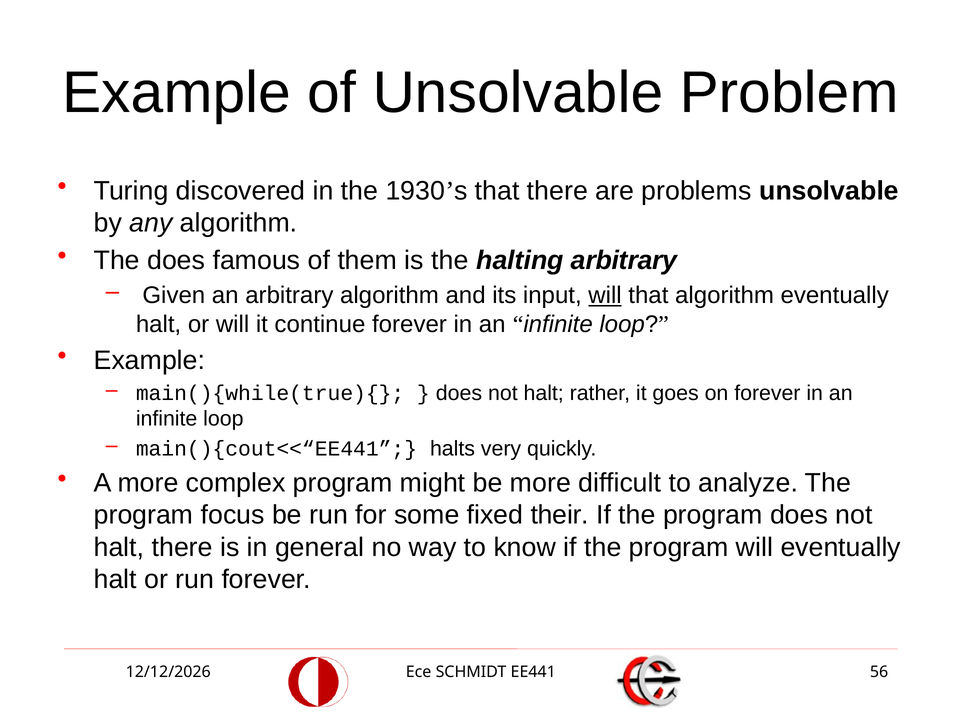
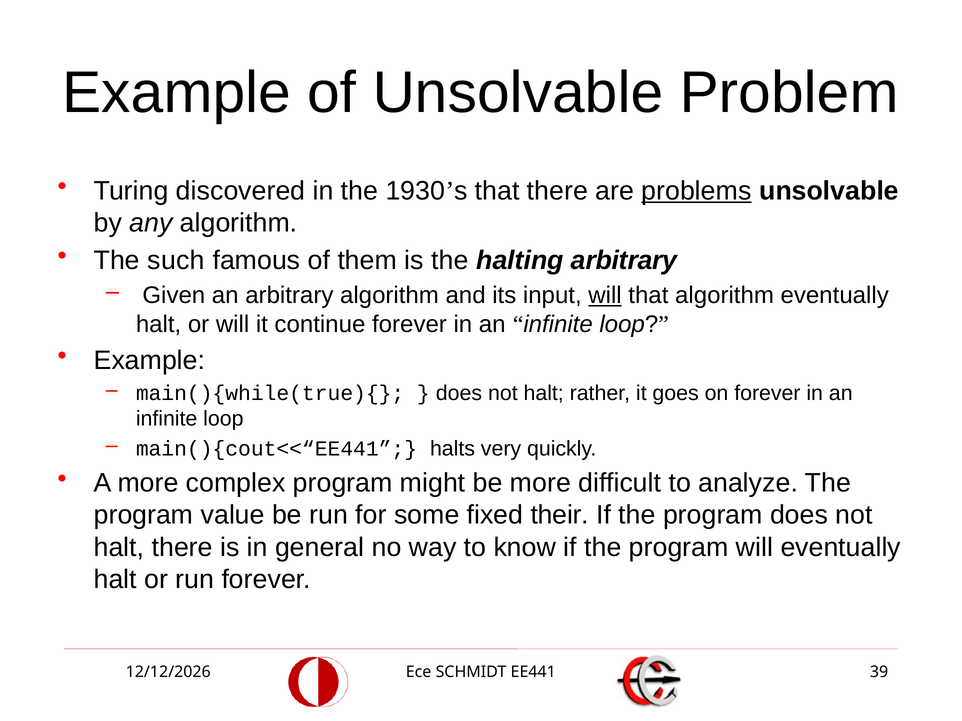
problems underline: none -> present
The does: does -> such
focus: focus -> value
56: 56 -> 39
